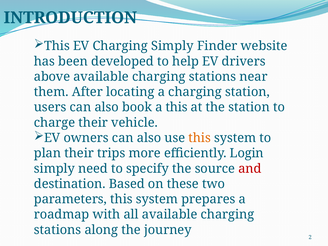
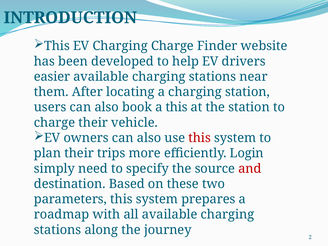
Charging Simply: Simply -> Charge
above: above -> easier
this at (200, 138) colour: orange -> red
